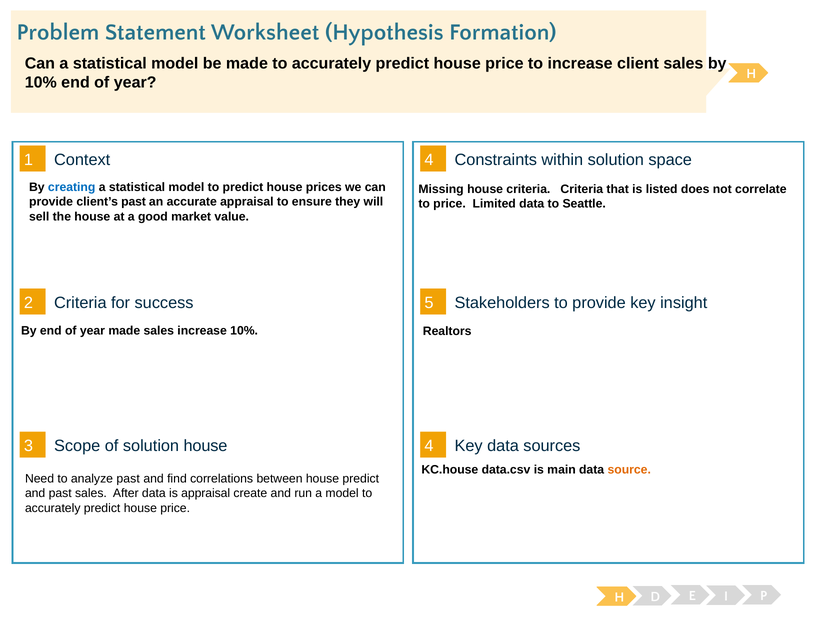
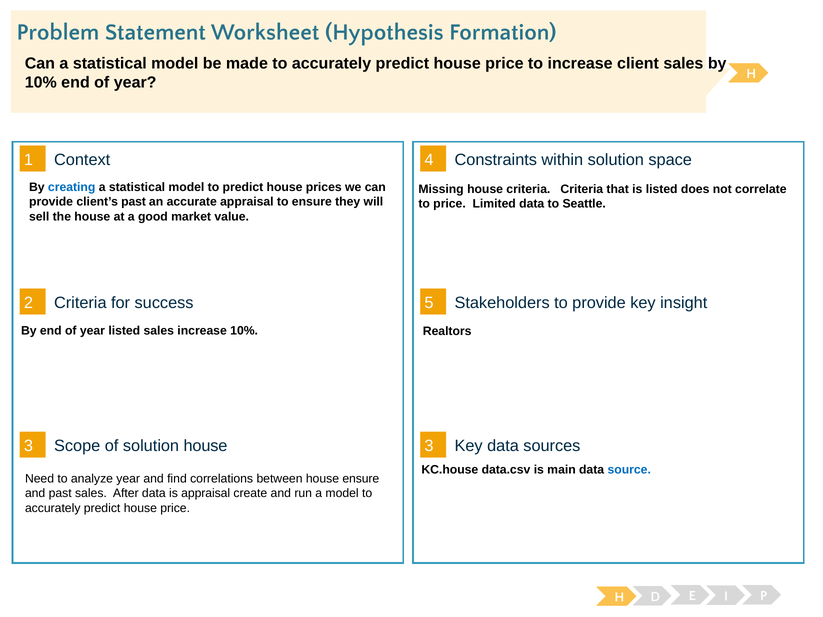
year made: made -> listed
3 4: 4 -> 3
source colour: orange -> blue
analyze past: past -> year
house predict: predict -> ensure
